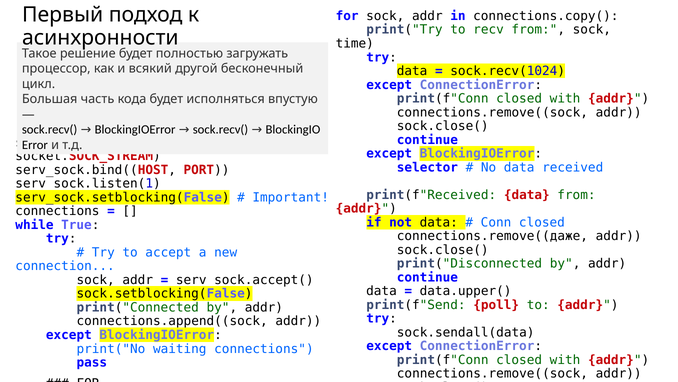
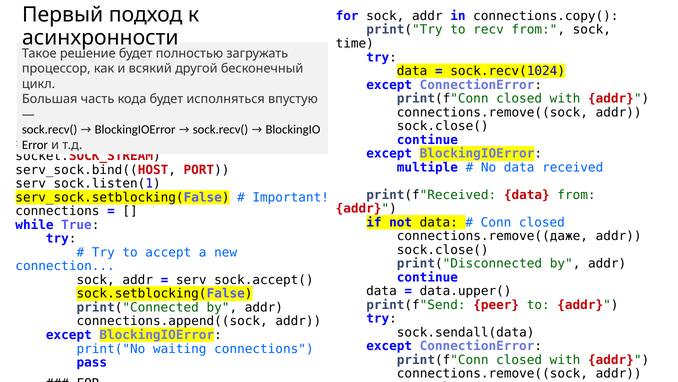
selector: selector -> multiple
poll: poll -> peer
